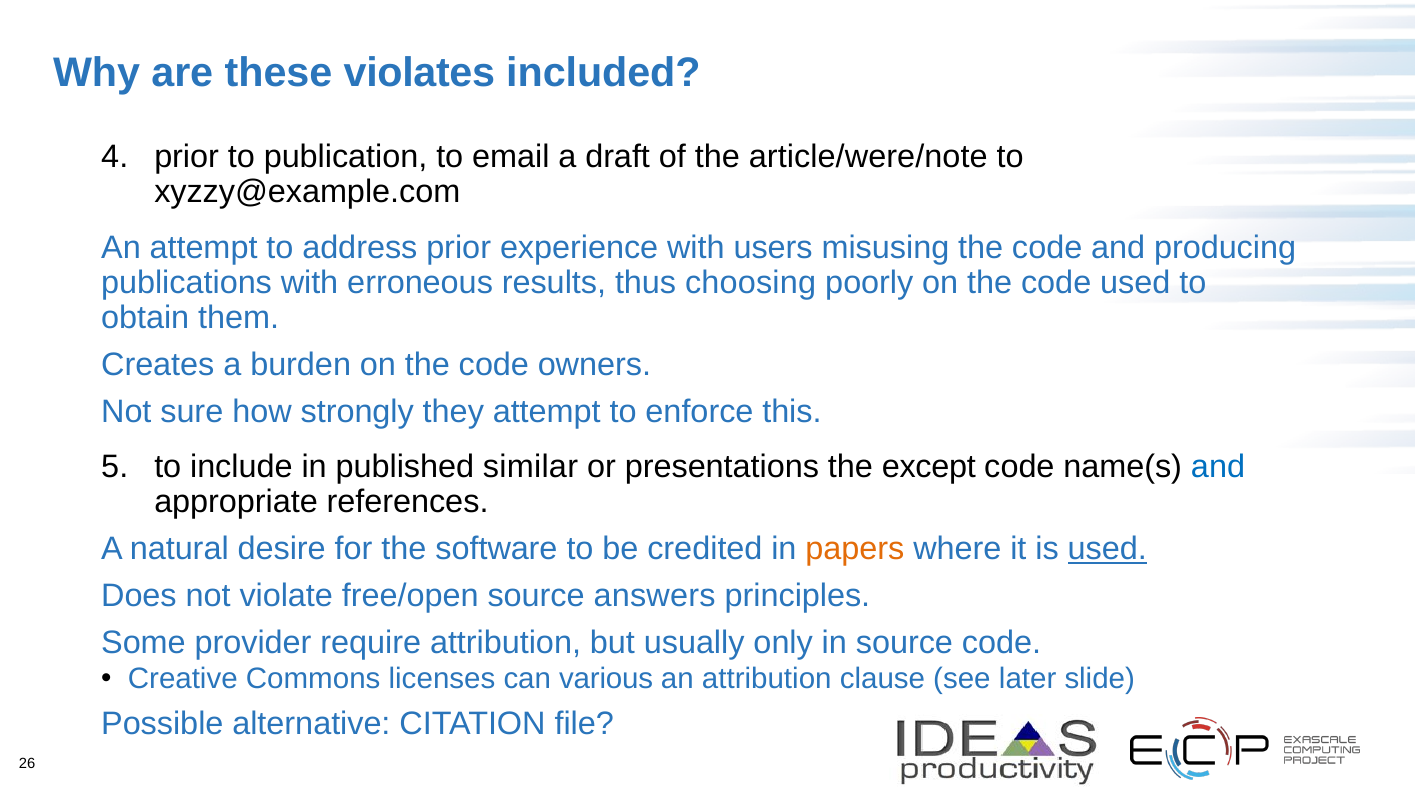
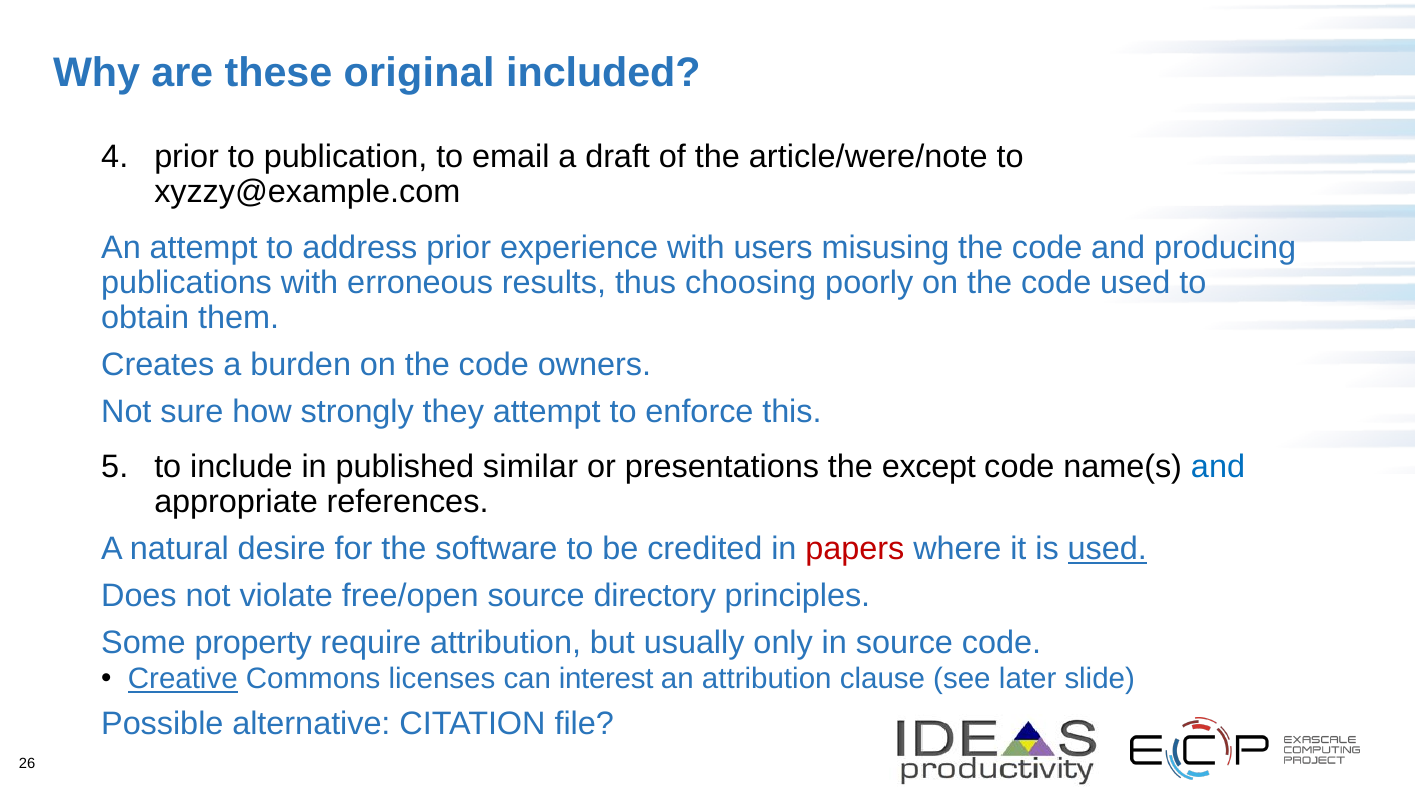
violates: violates -> original
papers colour: orange -> red
answers: answers -> directory
provider: provider -> property
Creative underline: none -> present
various: various -> interest
